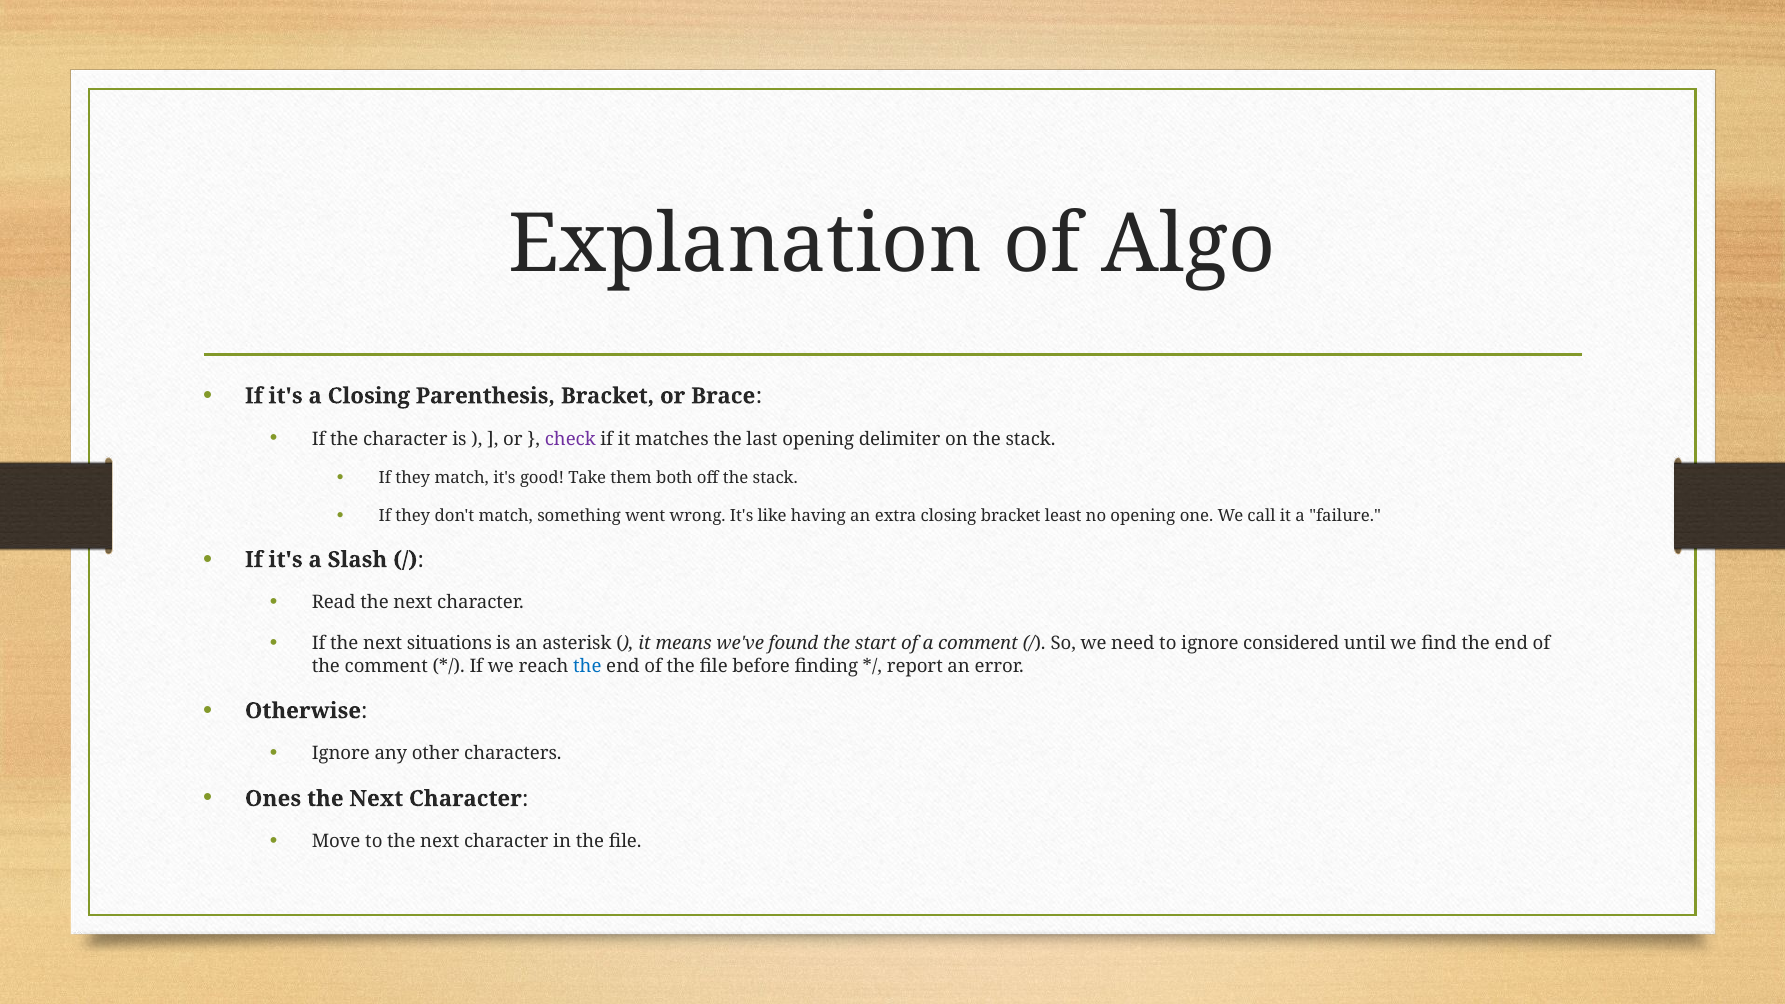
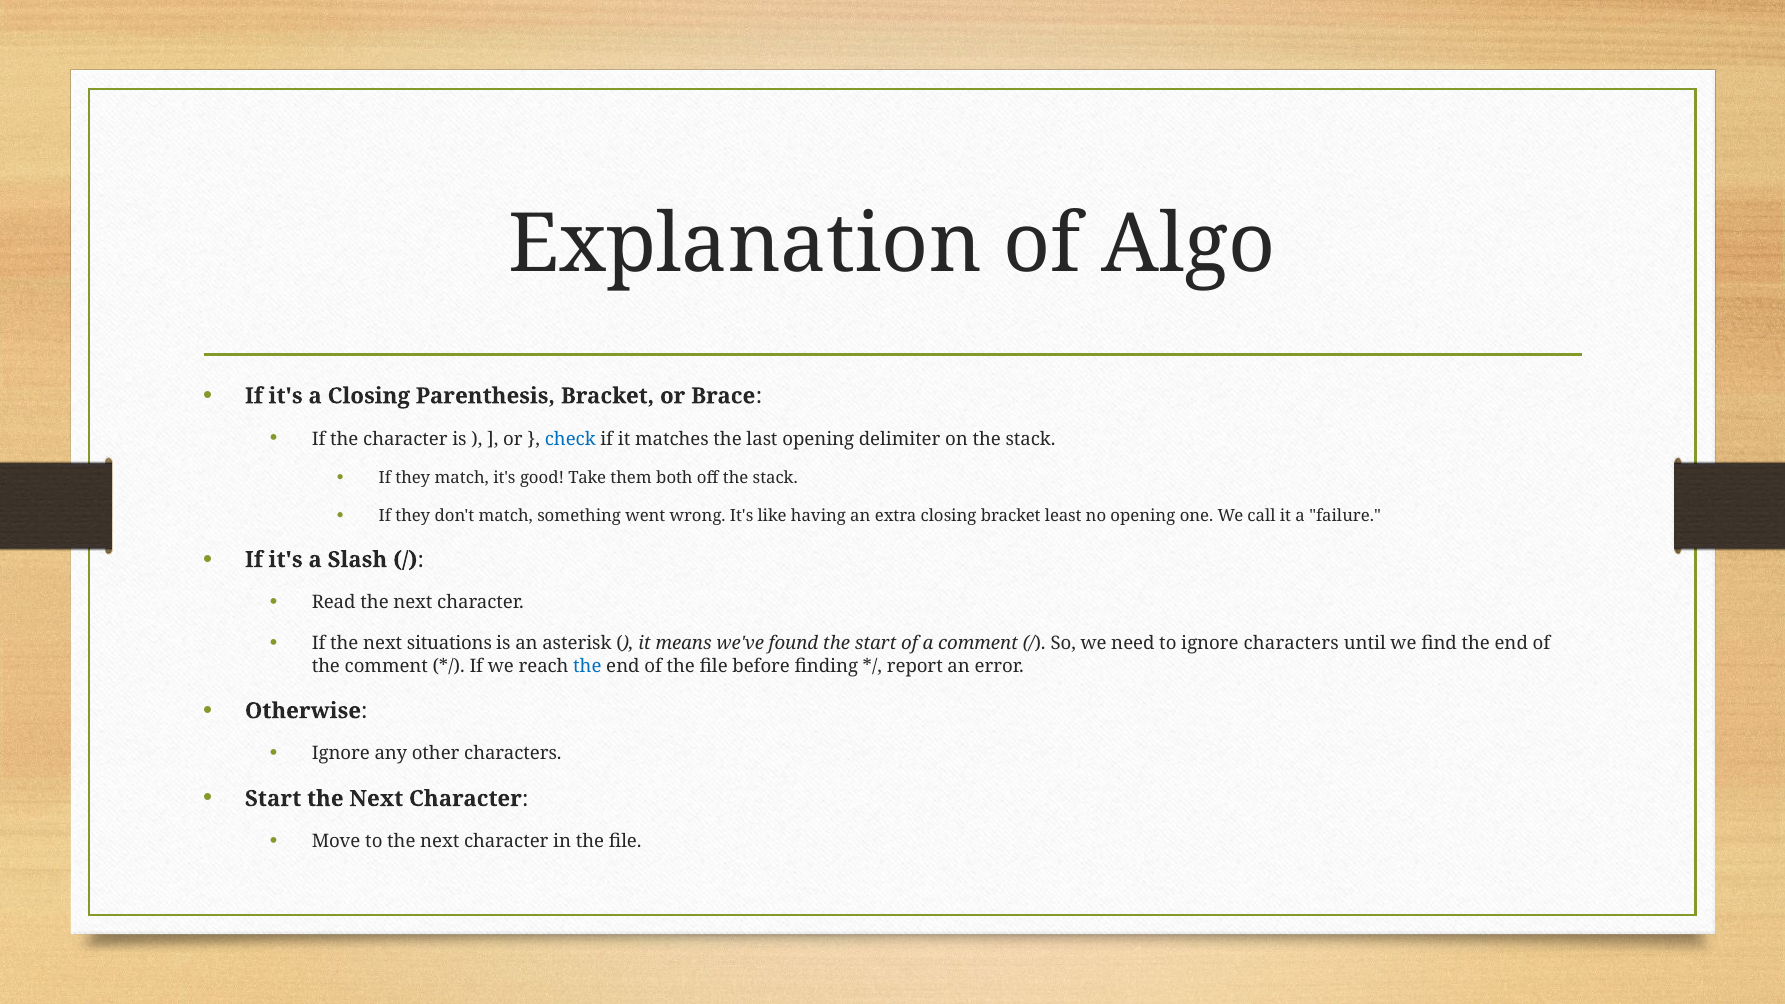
check colour: purple -> blue
ignore considered: considered -> characters
Ones at (273, 799): Ones -> Start
